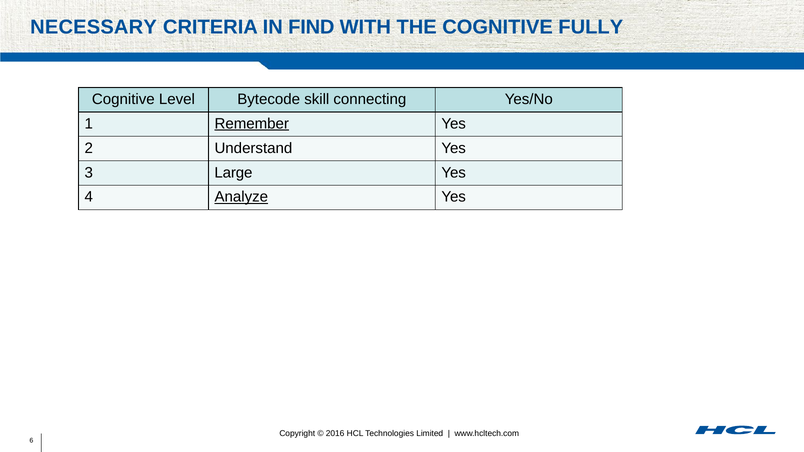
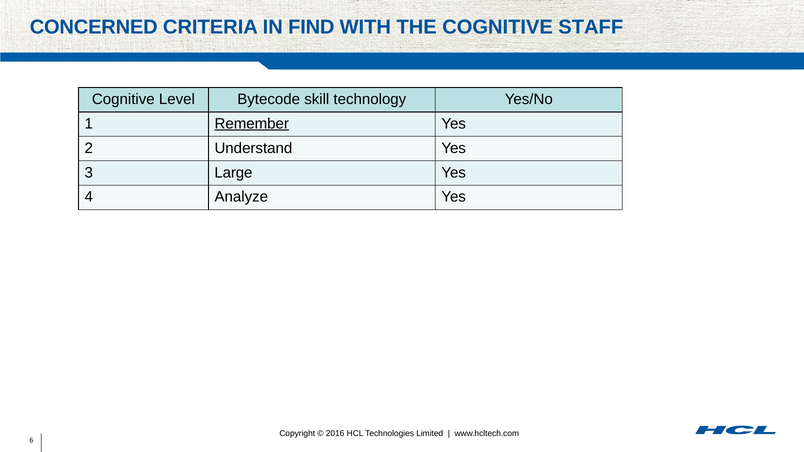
NECESSARY: NECESSARY -> CONCERNED
FULLY: FULLY -> STAFF
connecting: connecting -> technology
Analyze underline: present -> none
